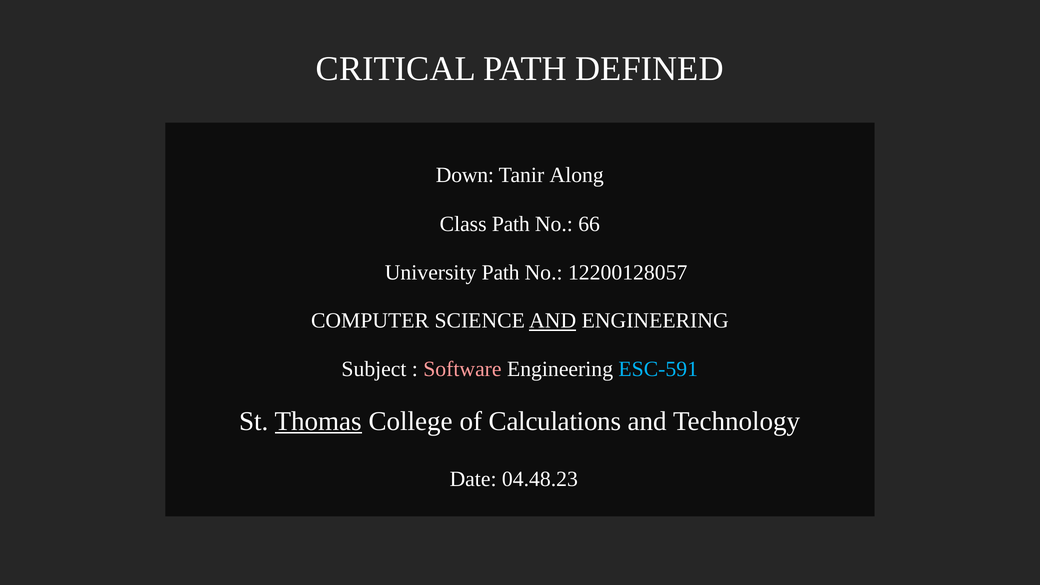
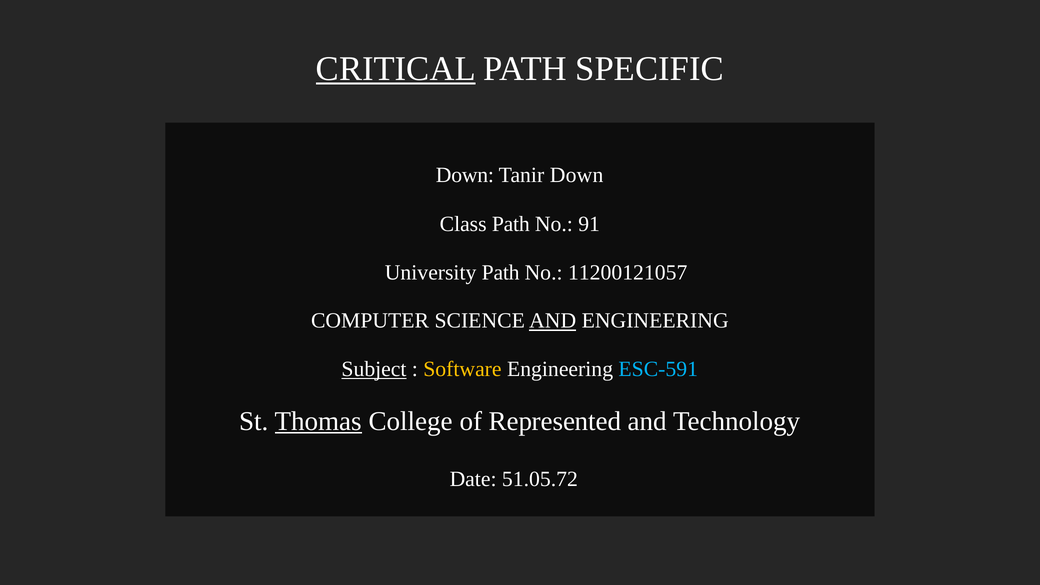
CRITICAL underline: none -> present
DEFINED: DEFINED -> SPECIFIC
Tanir Along: Along -> Down
66: 66 -> 91
12200128057: 12200128057 -> 11200121057
Subject underline: none -> present
Software colour: pink -> yellow
Calculations: Calculations -> Represented
04.48.23: 04.48.23 -> 51.05.72
